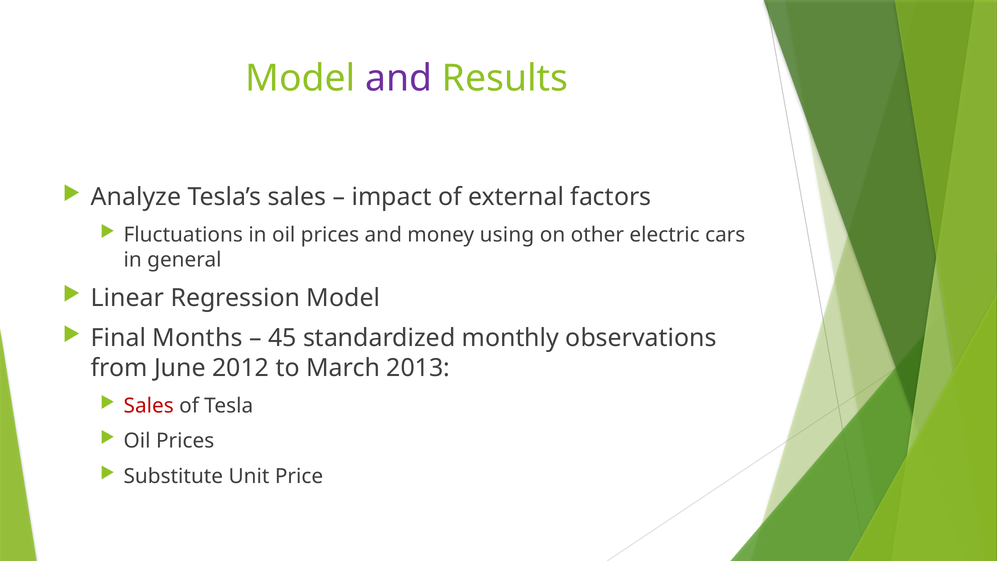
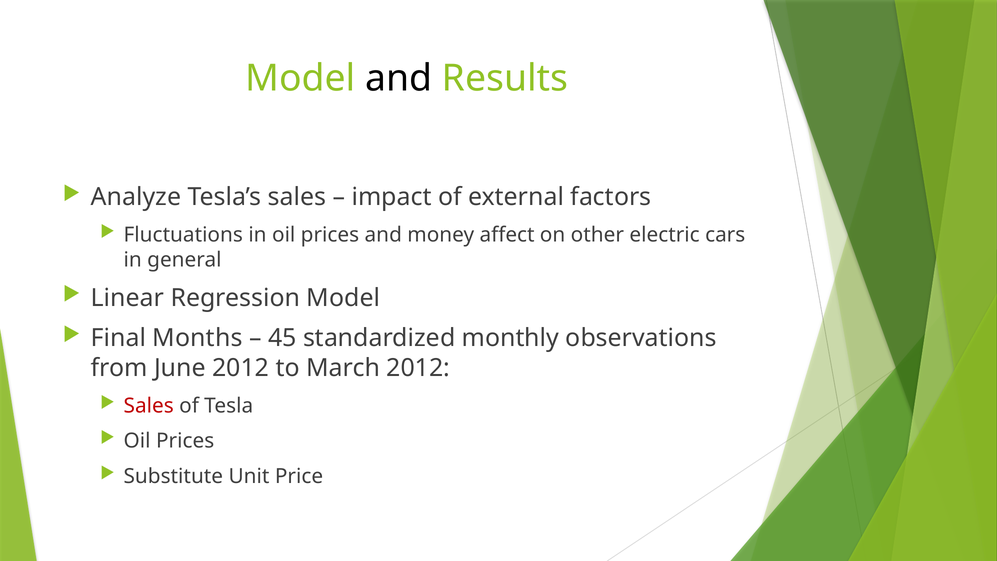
and at (399, 79) colour: purple -> black
using: using -> affect
March 2013: 2013 -> 2012
